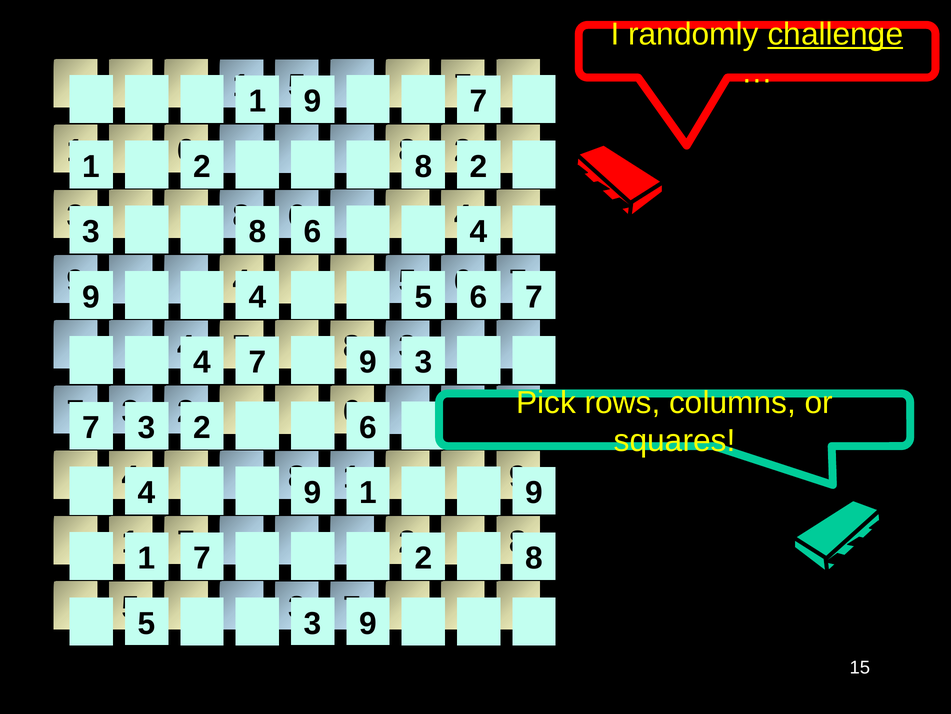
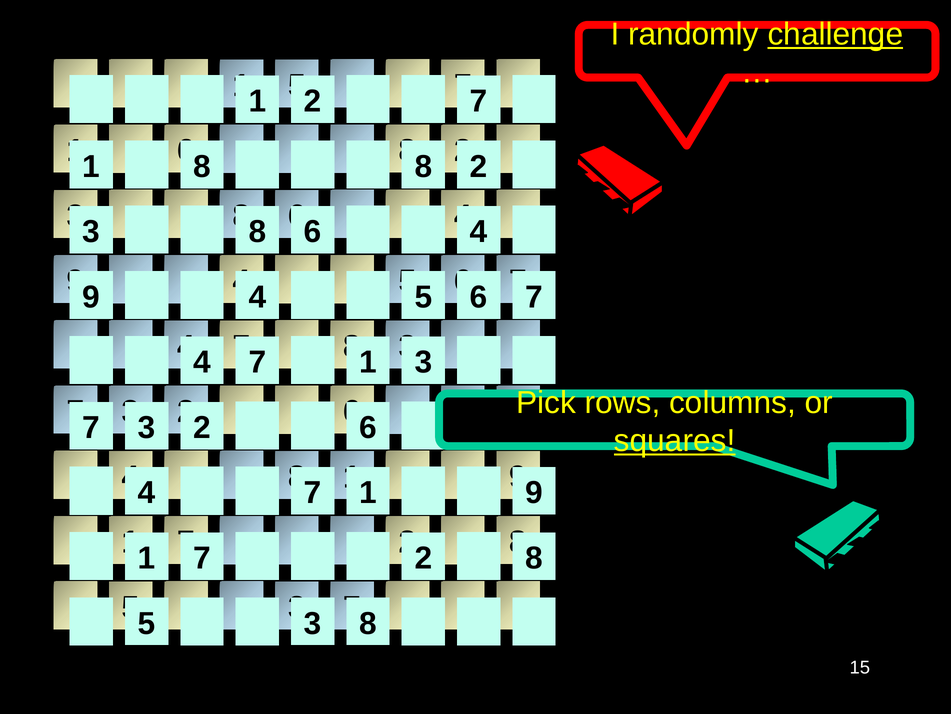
9 at (313, 101): 9 -> 2
1 2: 2 -> 8
9 at (368, 362): 9 -> 1
squares underline: none -> present
9 at (313, 492): 9 -> 7
5 3 9: 9 -> 8
